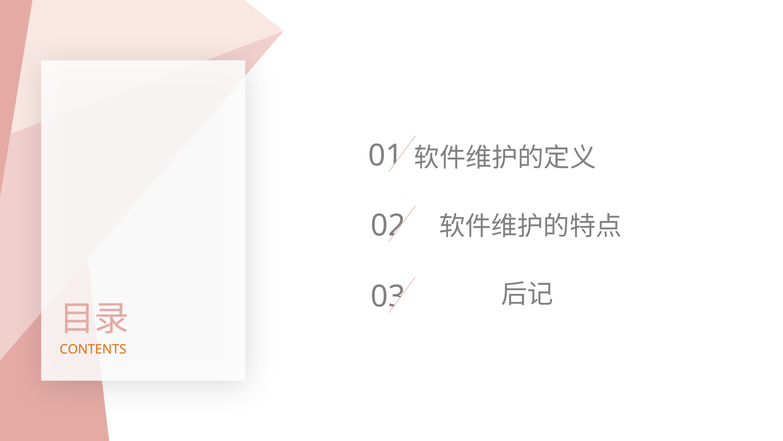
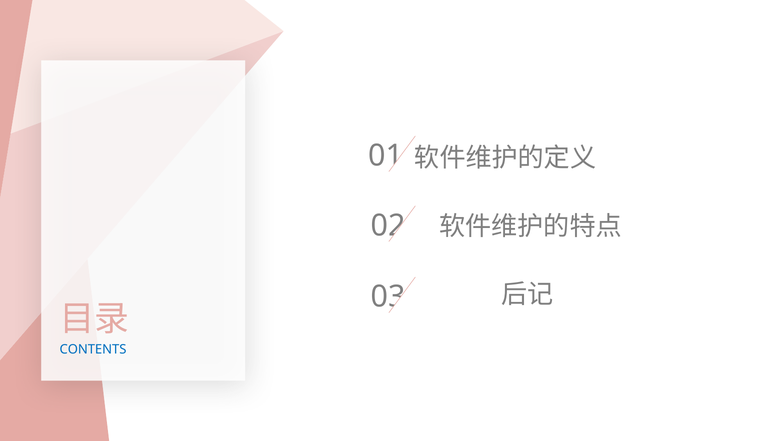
CONTENTS colour: orange -> blue
